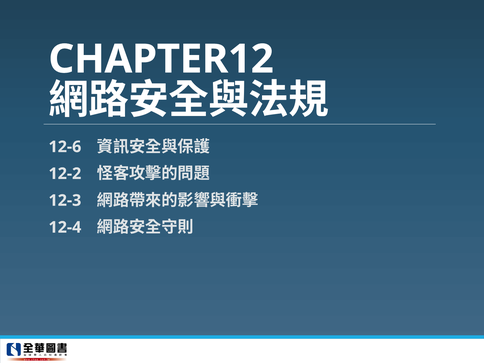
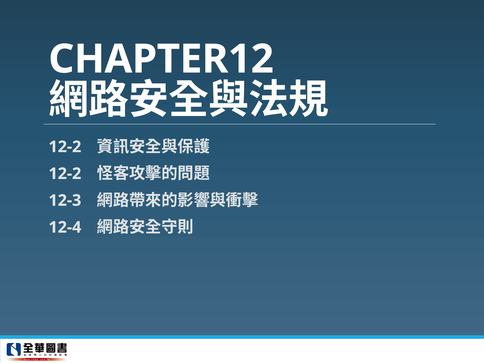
12-6 at (65, 147): 12-6 -> 12-2
